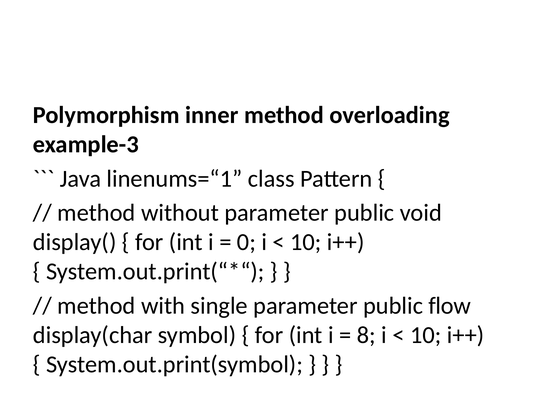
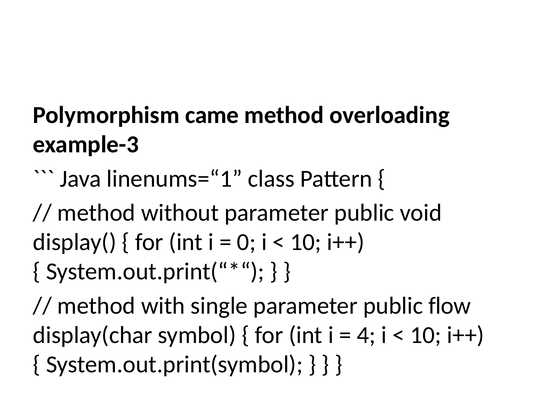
inner: inner -> came
8: 8 -> 4
